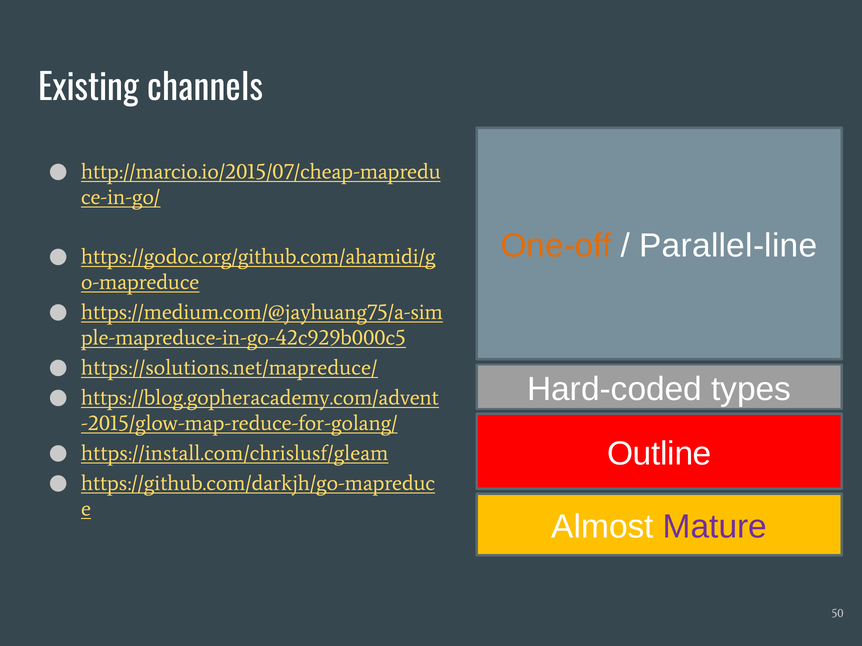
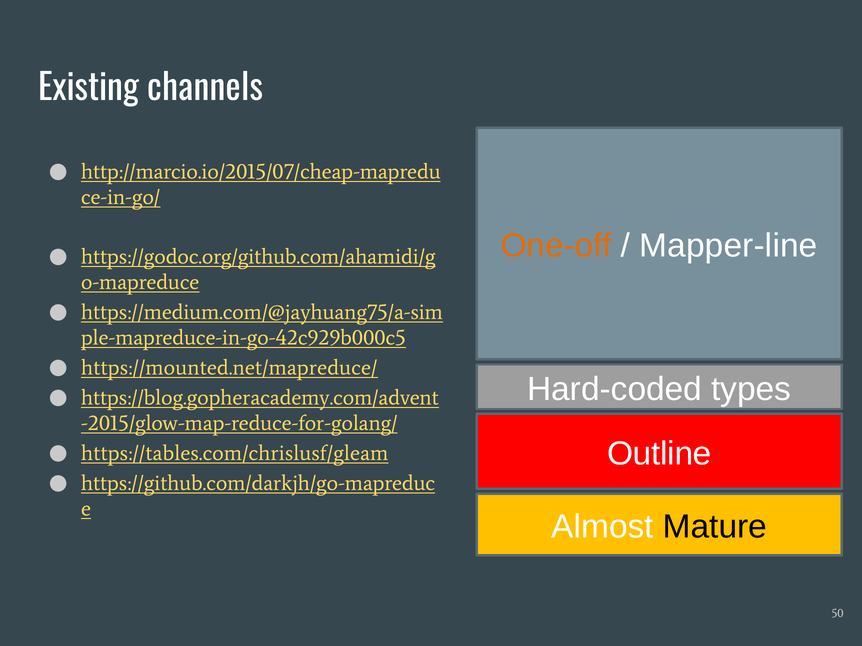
Parallel-line: Parallel-line -> Mapper-line
https://solutions.net/mapreduce/: https://solutions.net/mapreduce/ -> https://mounted.net/mapreduce/
https://install.com/chrislusf/gleam: https://install.com/chrislusf/gleam -> https://tables.com/chrislusf/gleam
Mature colour: purple -> black
